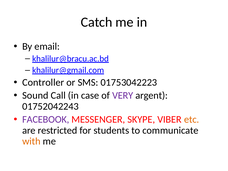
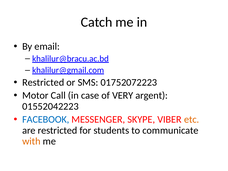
Controller at (43, 82): Controller -> Restricted
01753042223: 01753042223 -> 01752072223
Sound: Sound -> Motor
VERY colour: purple -> black
01752042243: 01752042243 -> 01552042223
FACEBOOK colour: purple -> blue
